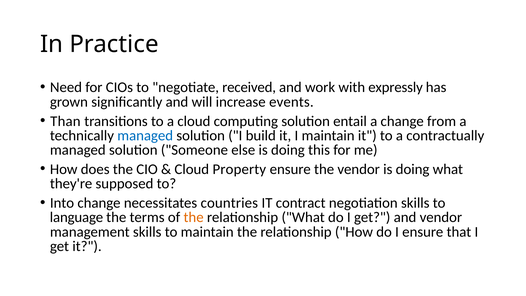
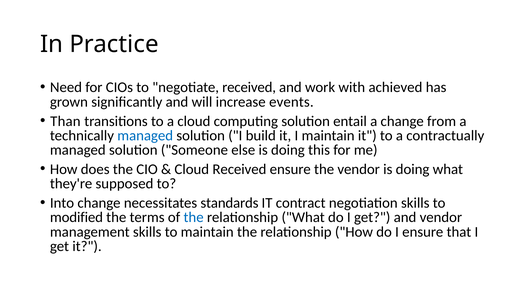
expressly: expressly -> achieved
Cloud Property: Property -> Received
countries: countries -> standards
language: language -> modified
the at (194, 217) colour: orange -> blue
